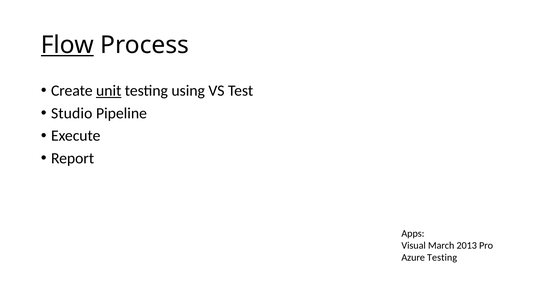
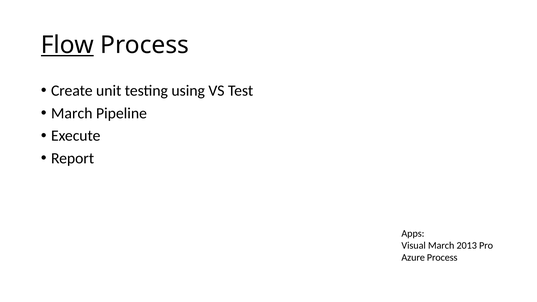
unit underline: present -> none
Studio at (72, 113): Studio -> March
Azure Testing: Testing -> Process
